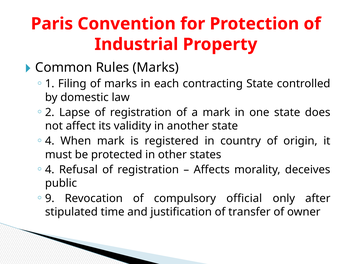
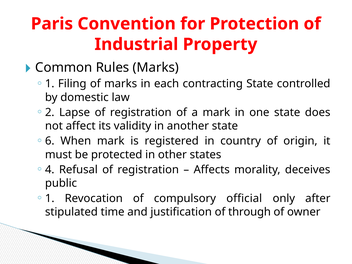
4 at (50, 141): 4 -> 6
9 at (50, 198): 9 -> 1
transfer: transfer -> through
